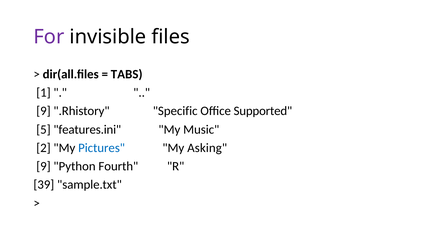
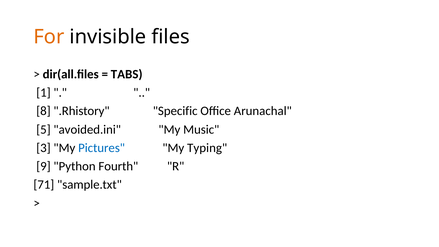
For colour: purple -> orange
9 at (43, 111): 9 -> 8
Supported: Supported -> Arunachal
features.ini: features.ini -> avoided.ini
2: 2 -> 3
Asking: Asking -> Typing
39: 39 -> 71
